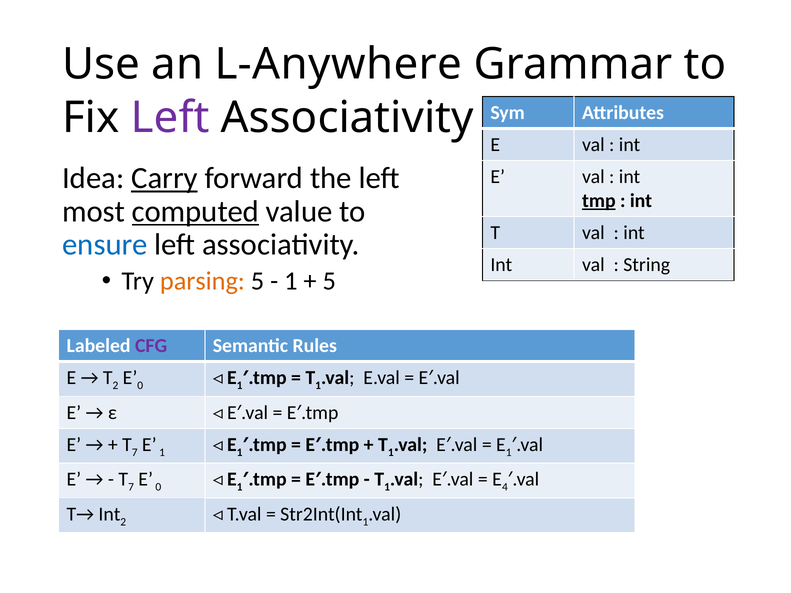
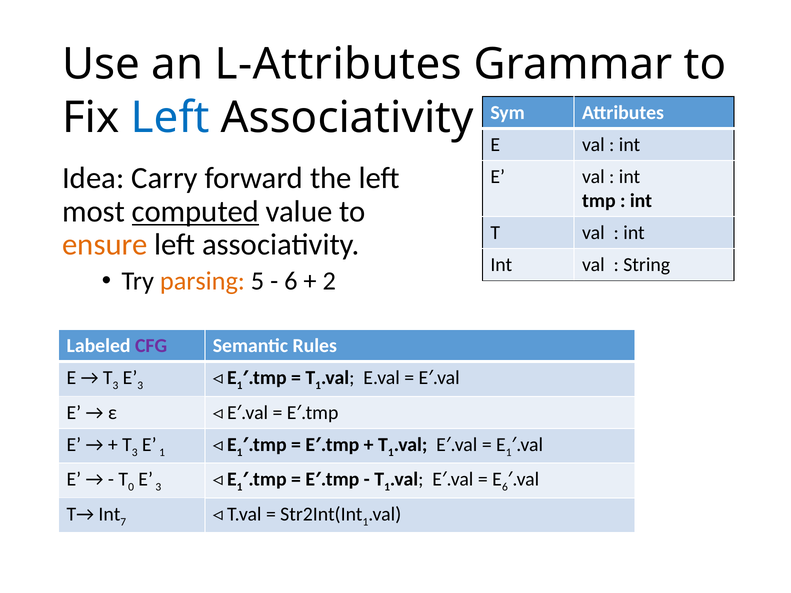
L-Anywhere: L-Anywhere -> L-Attributes
Left at (170, 118) colour: purple -> blue
Carry underline: present -> none
tmp underline: present -> none
ensure colour: blue -> orange
1 at (291, 281): 1 -> 6
5 at (329, 281): 5 -> 2
2 at (115, 386): 2 -> 3
0 at (140, 386): 0 -> 3
7 at (135, 452): 7 -> 3
7 at (131, 487): 7 -> 0
0 at (158, 487): 0 -> 3
4 at (505, 487): 4 -> 6
Int 2: 2 -> 7
